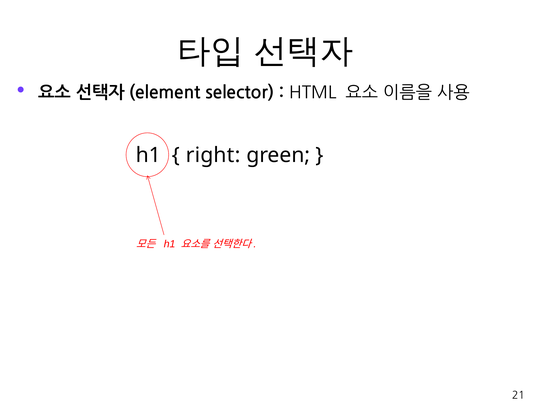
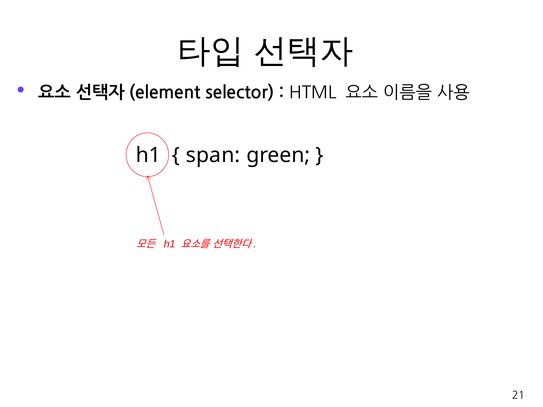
right: right -> span
